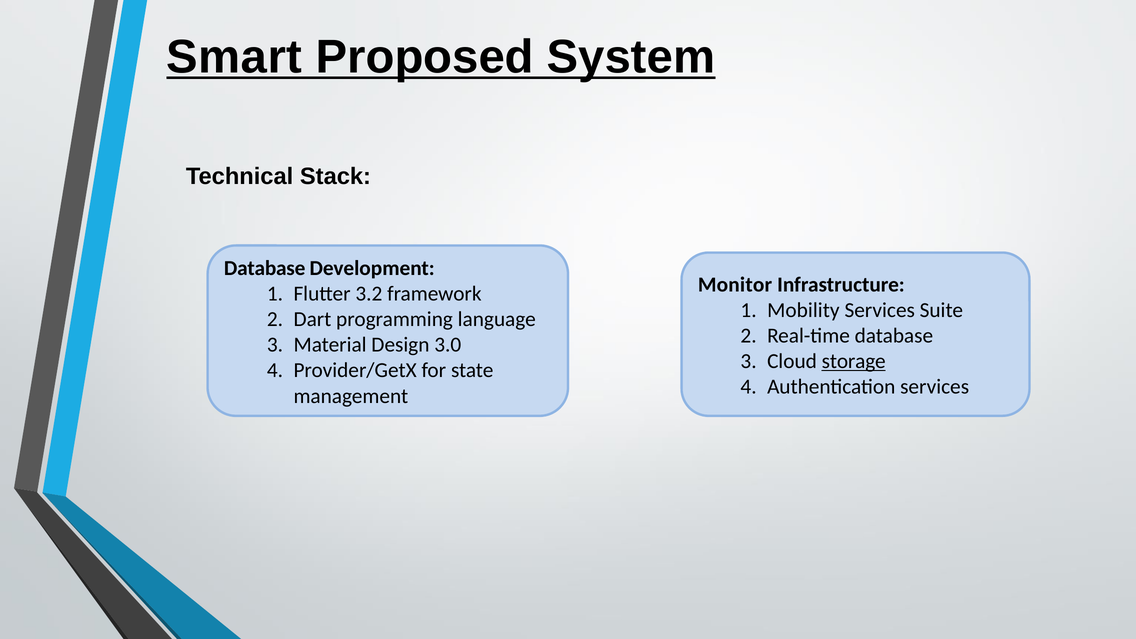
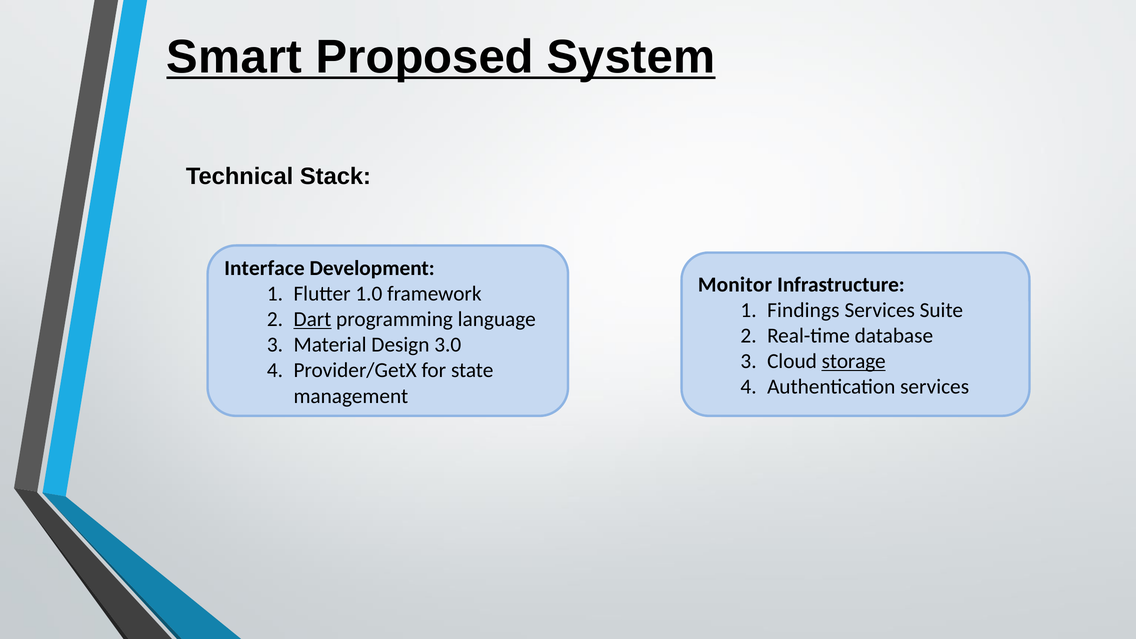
Database at (265, 268): Database -> Interface
3.2: 3.2 -> 1.0
Mobility: Mobility -> Findings
Dart underline: none -> present
